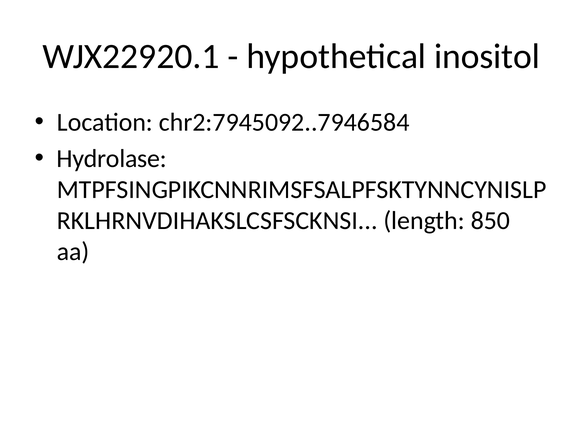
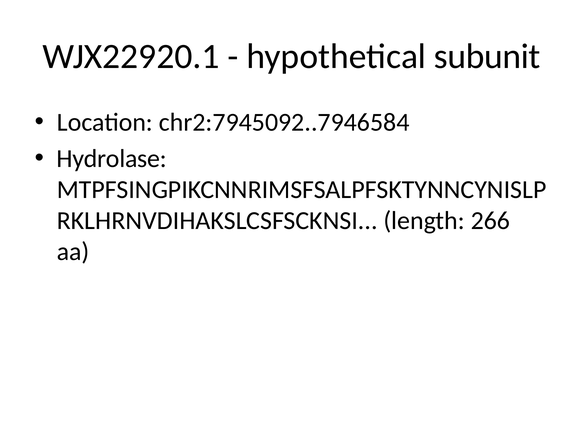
inositol: inositol -> subunit
850: 850 -> 266
